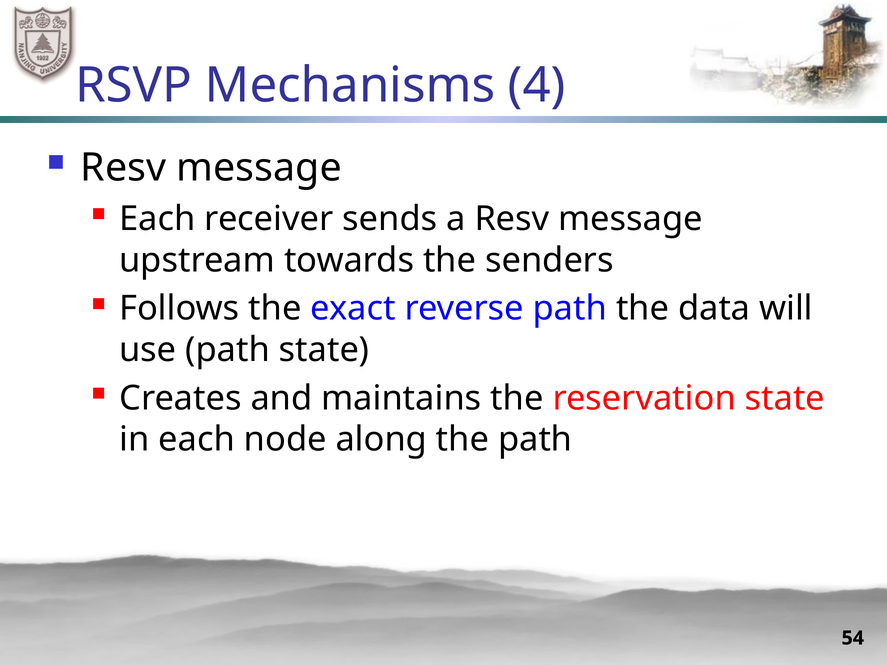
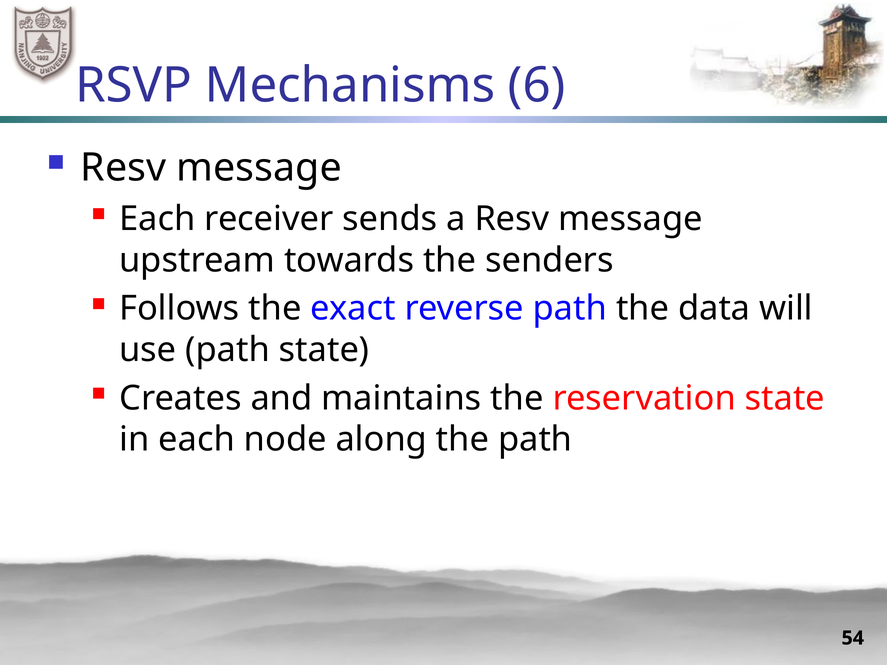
4: 4 -> 6
